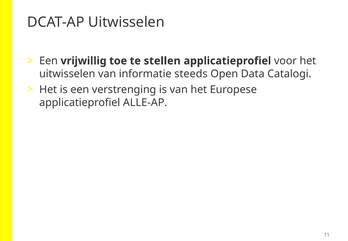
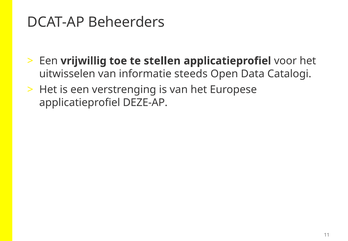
DCAT-AP Uitwisselen: Uitwisselen -> Beheerders
ALLE-AP: ALLE-AP -> DEZE-AP
